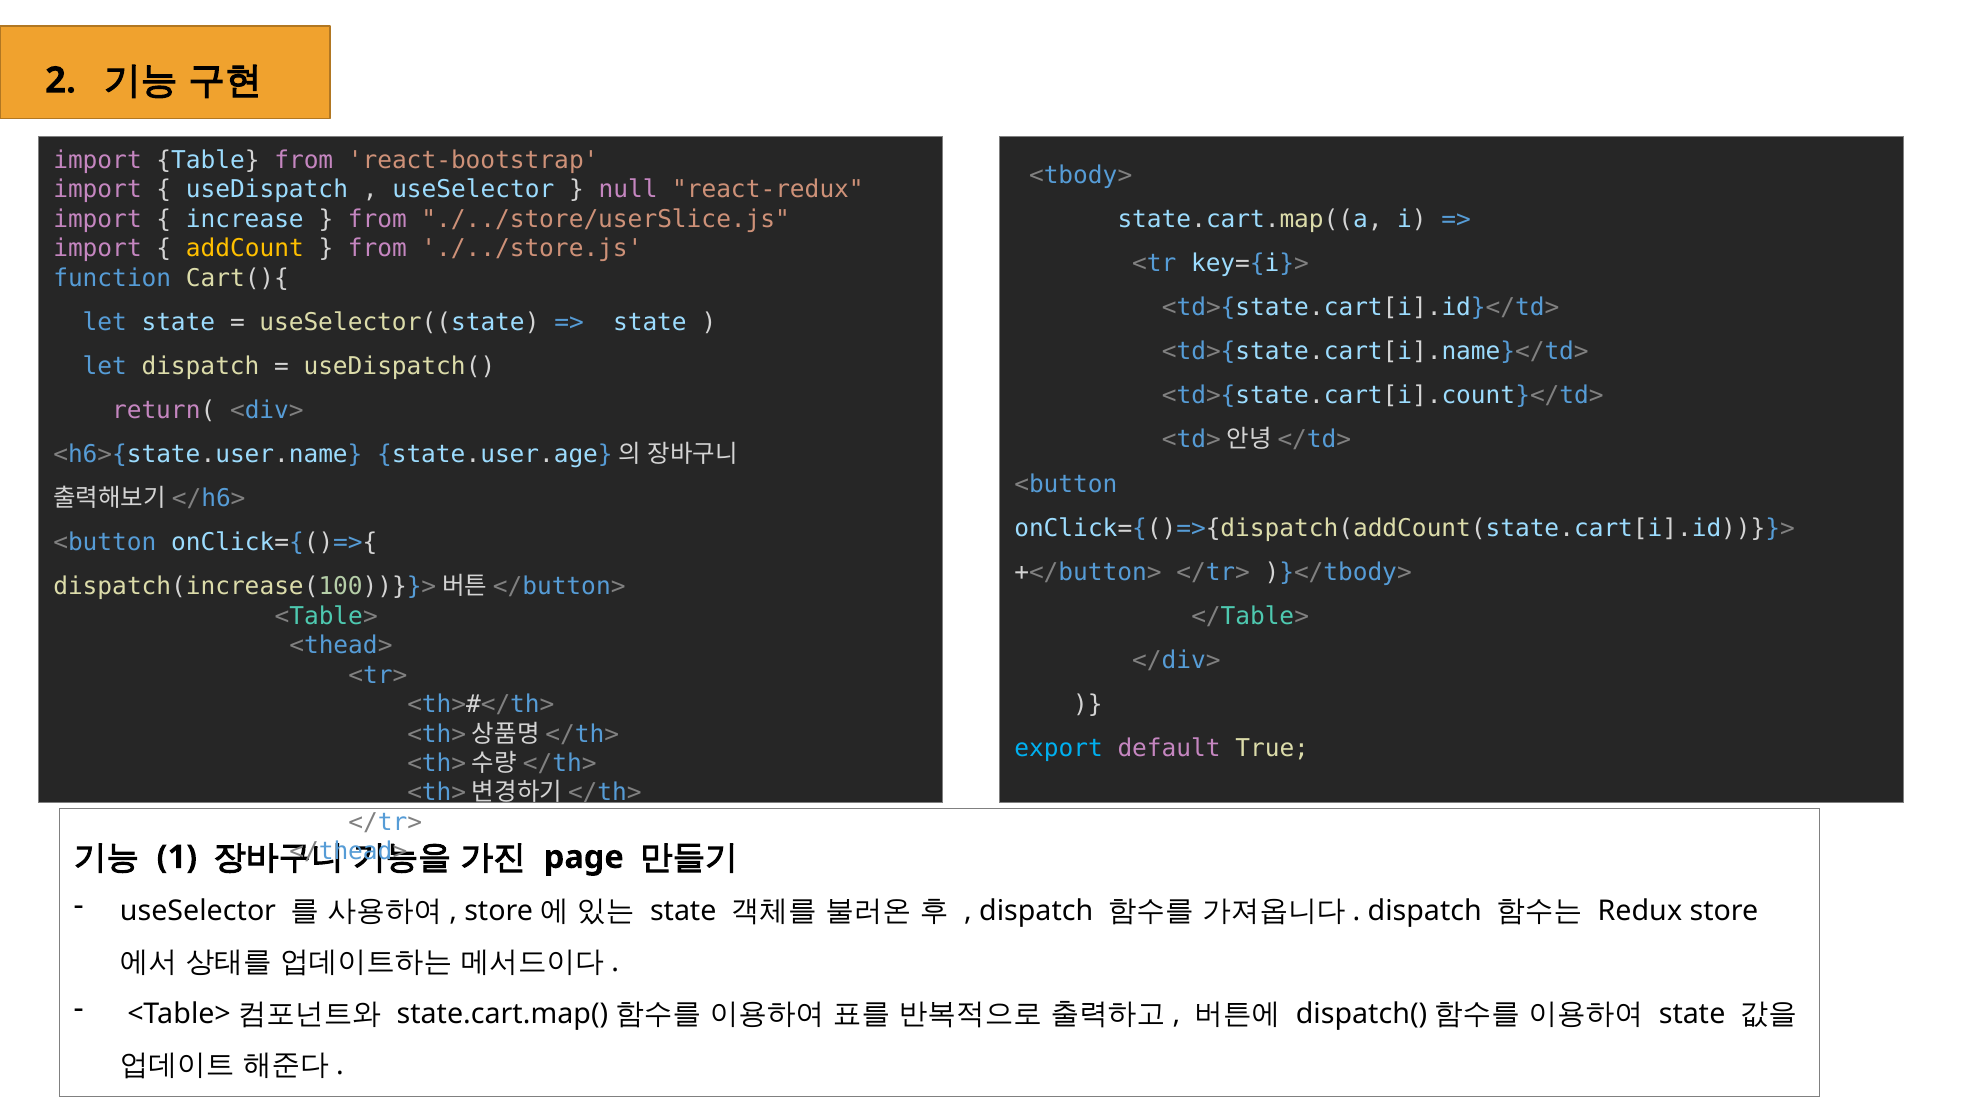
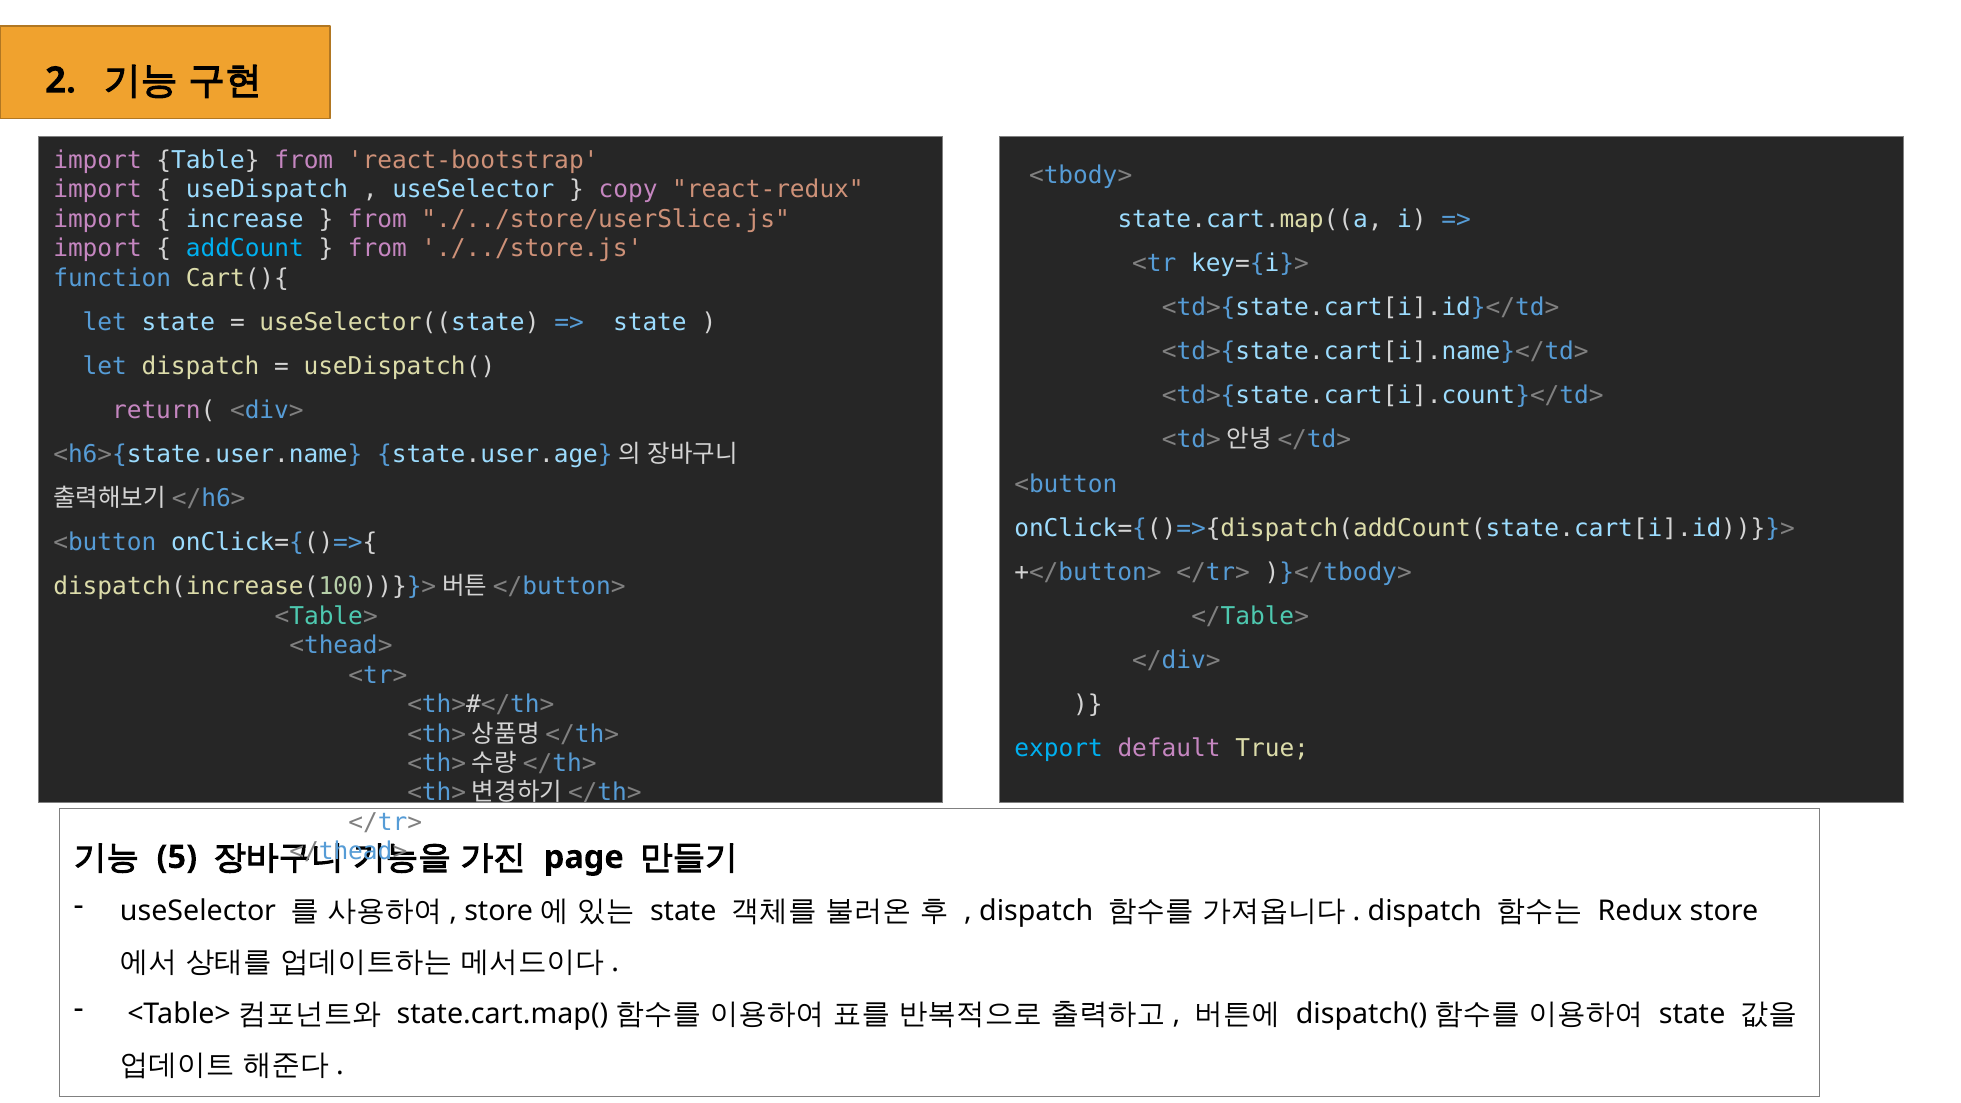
null: null -> copy
addCount colour: yellow -> light blue
1: 1 -> 5
